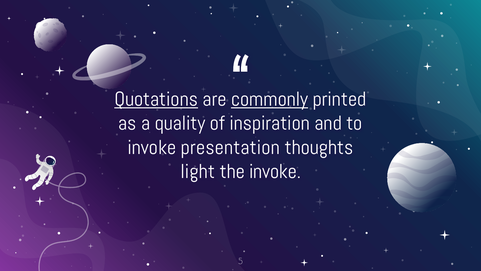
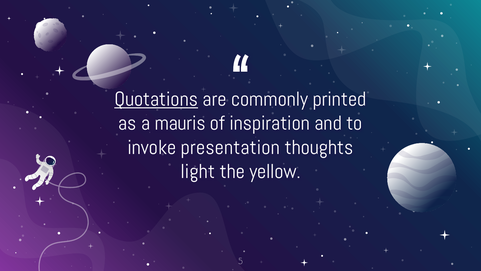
commonly underline: present -> none
quality: quality -> mauris
the invoke: invoke -> yellow
